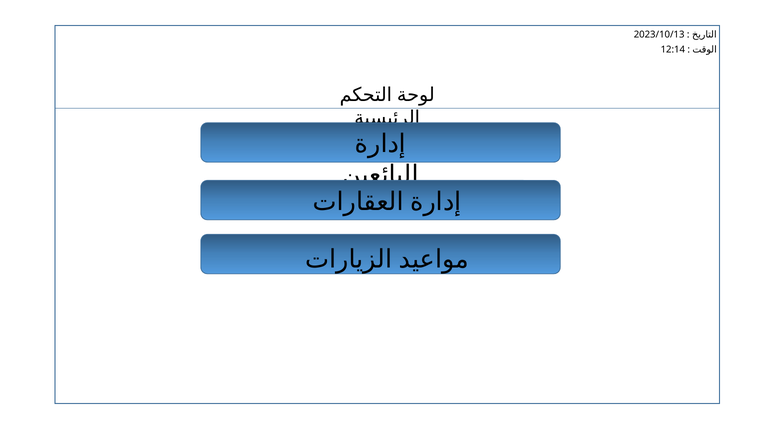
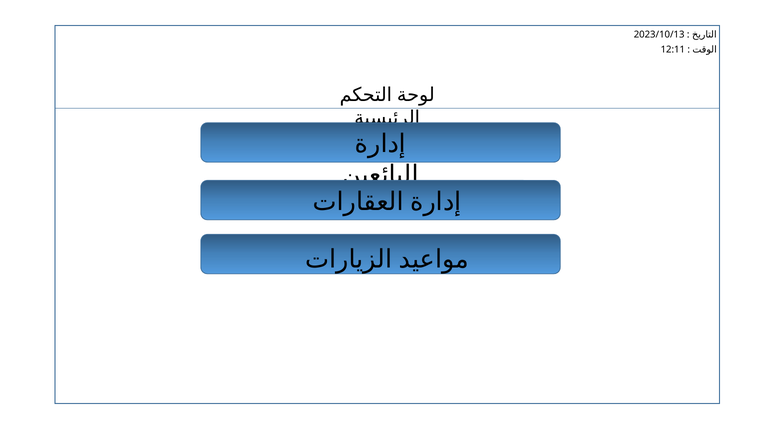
12:14: 12:14 -> 12:11
